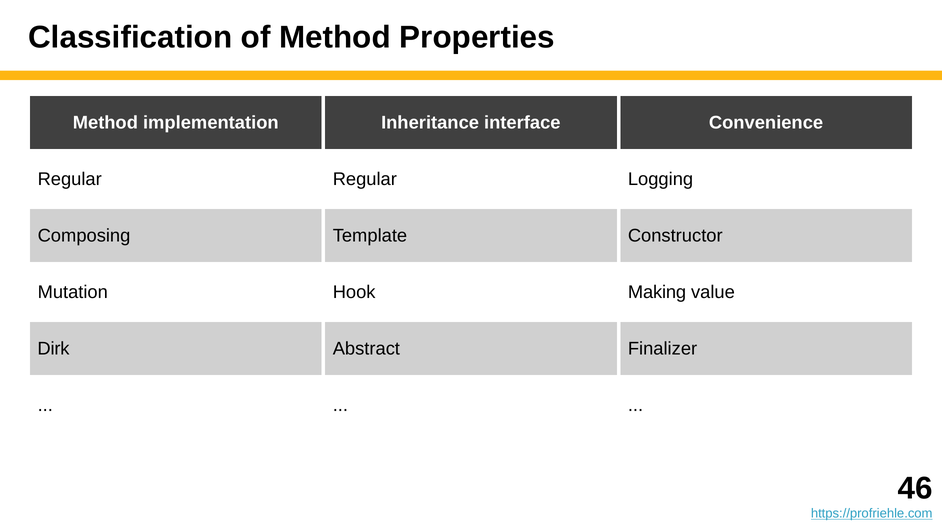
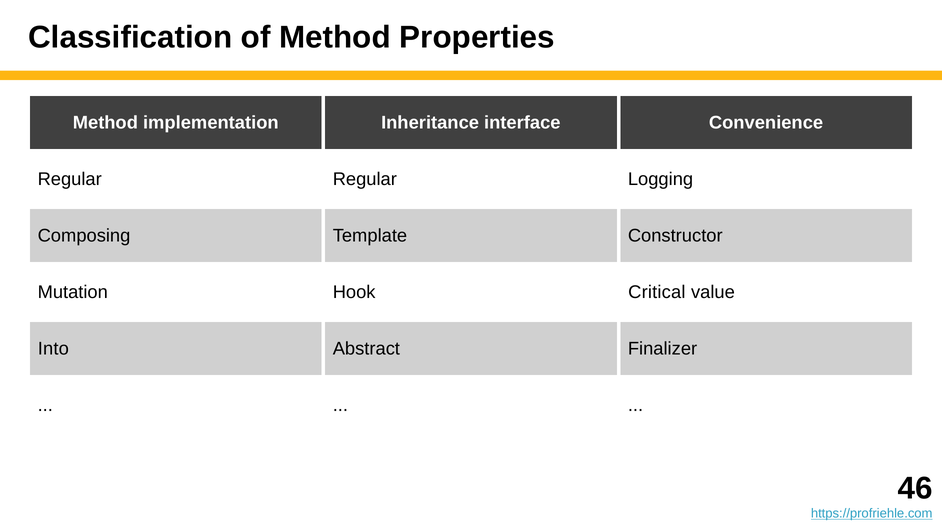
Making: Making -> Critical
Dirk: Dirk -> Into
